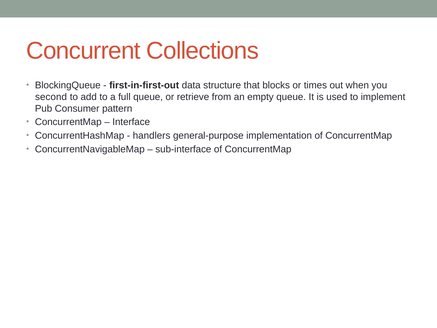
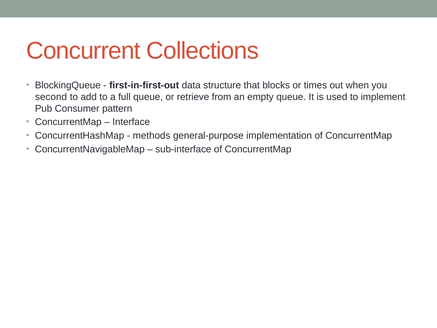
handlers: handlers -> methods
